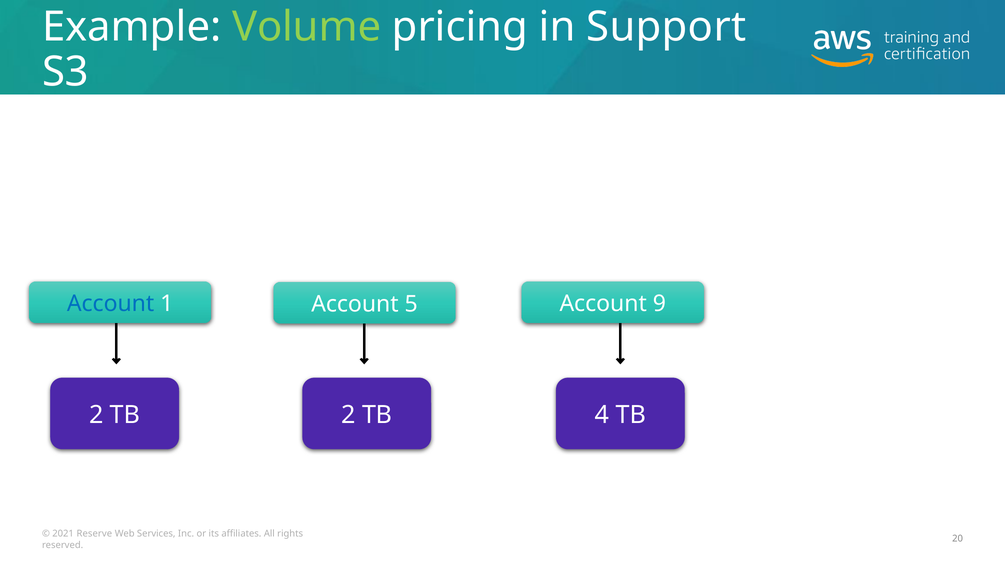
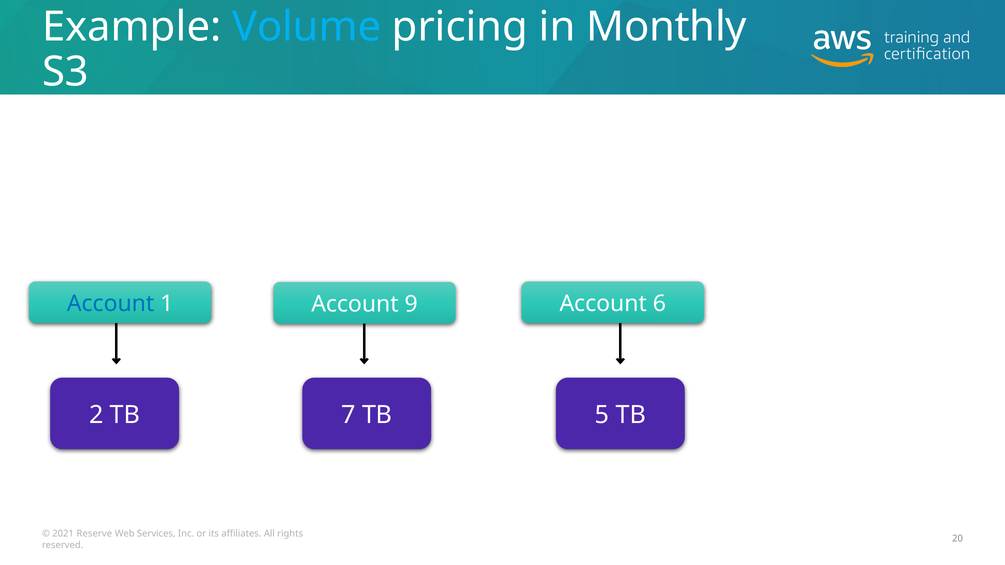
Volume colour: light green -> light blue
Support: Support -> Monthly
5: 5 -> 9
9: 9 -> 6
TB 2: 2 -> 7
4: 4 -> 5
